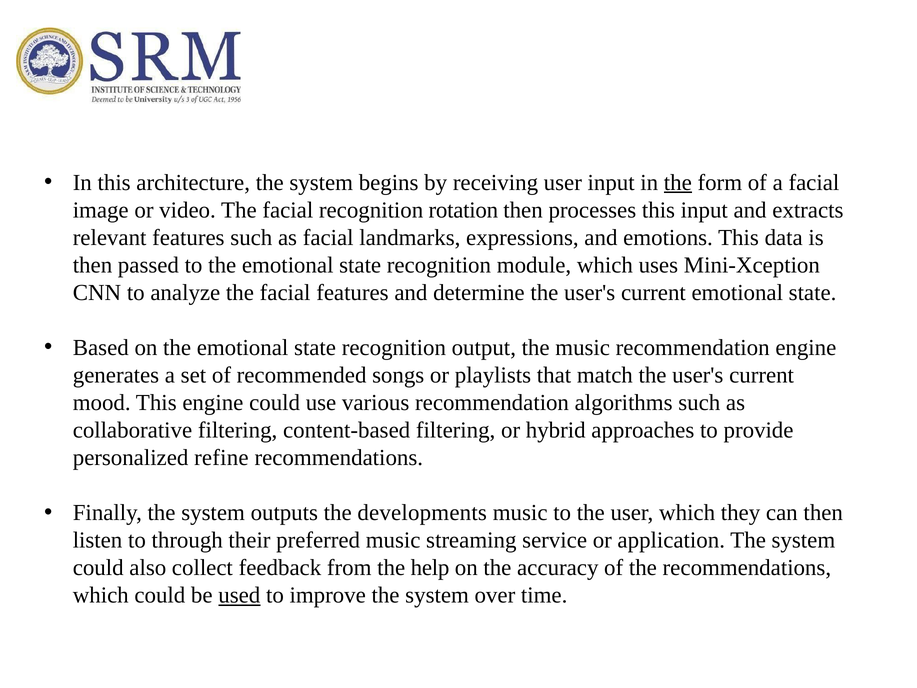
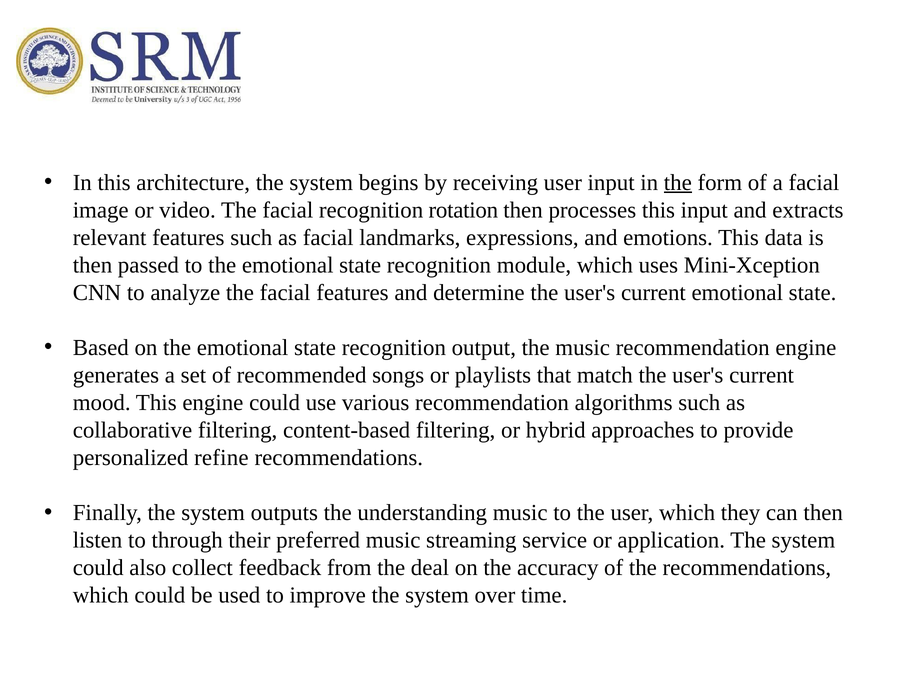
developments: developments -> understanding
help: help -> deal
used underline: present -> none
